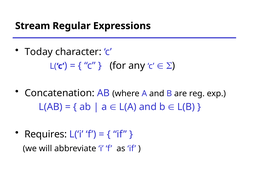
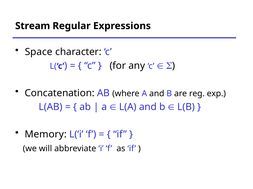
Today: Today -> Space
Requires: Requires -> Memory
